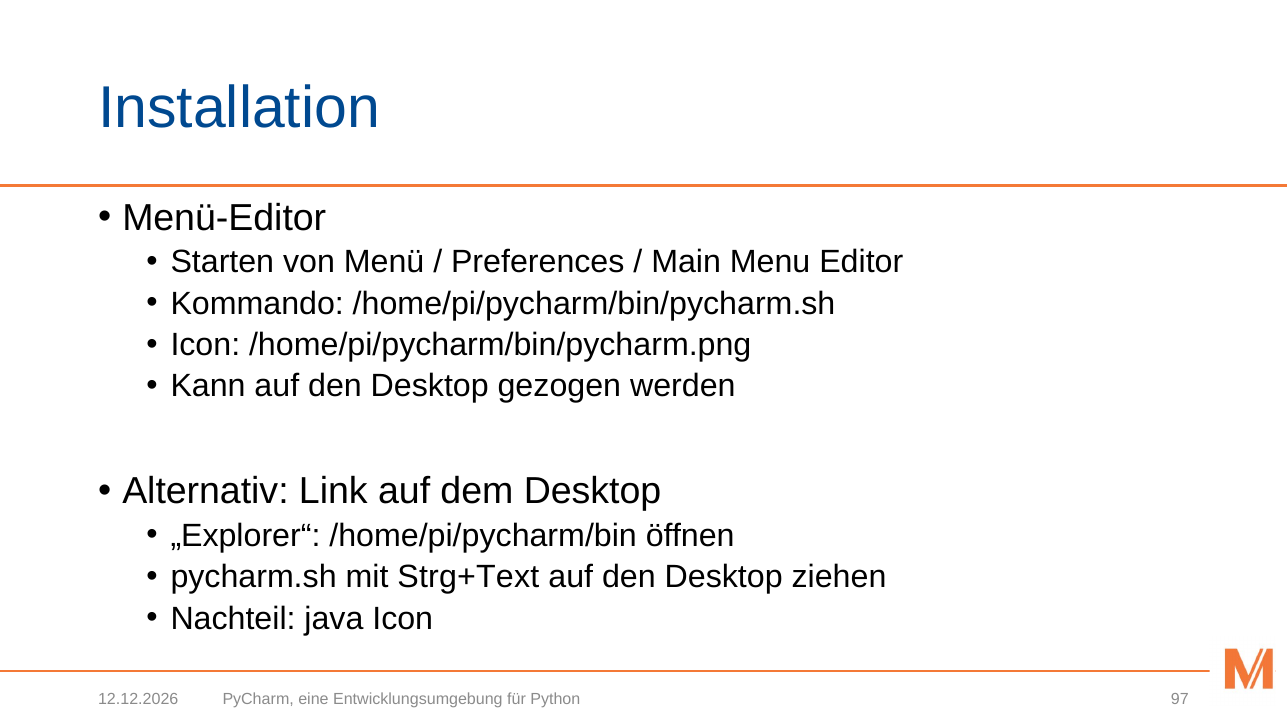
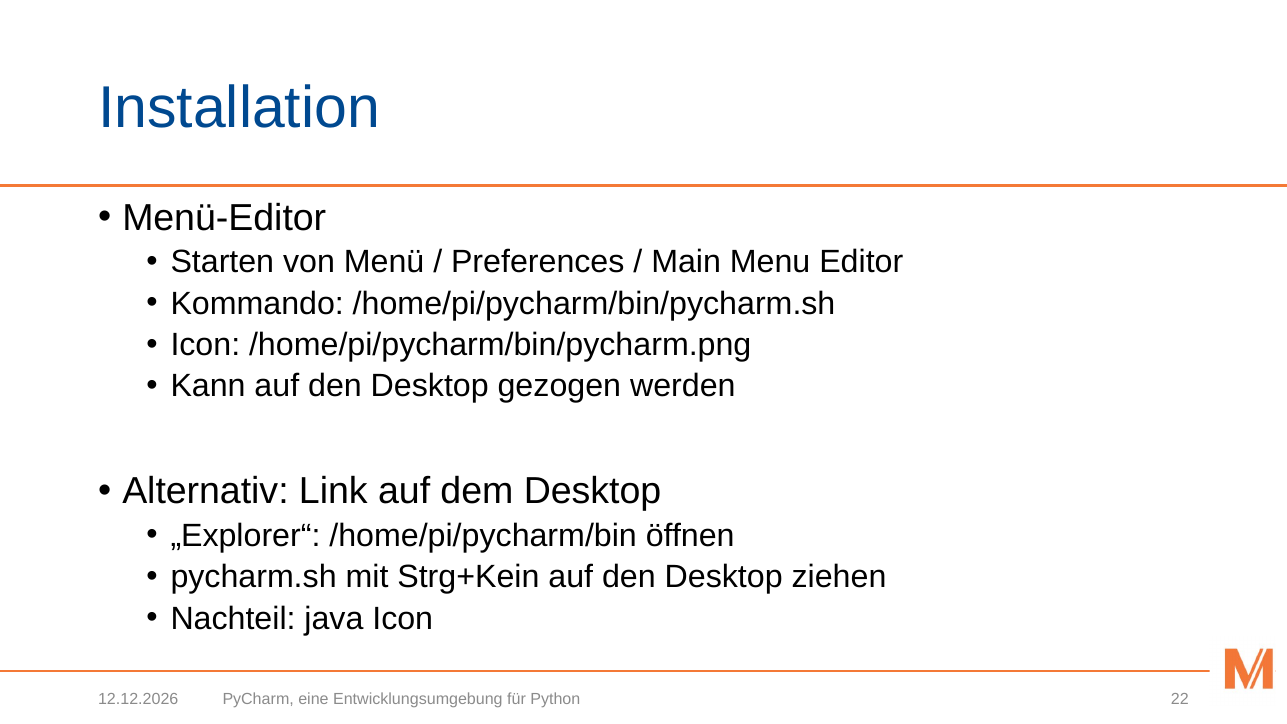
Strg+Text: Strg+Text -> Strg+Kein
97: 97 -> 22
